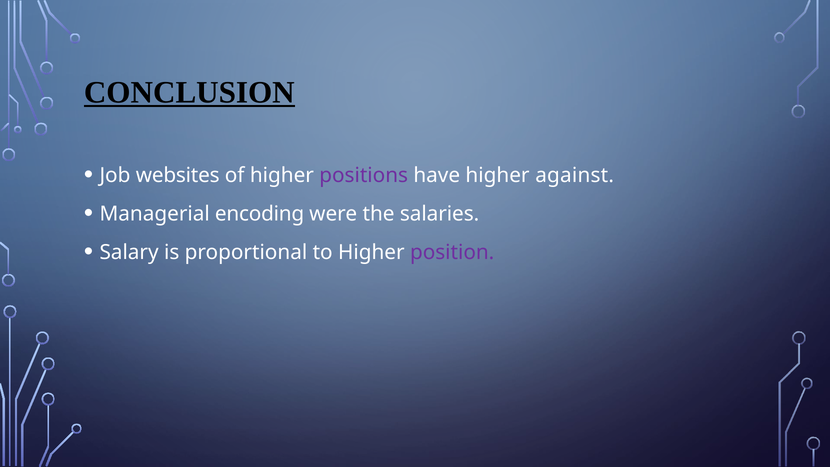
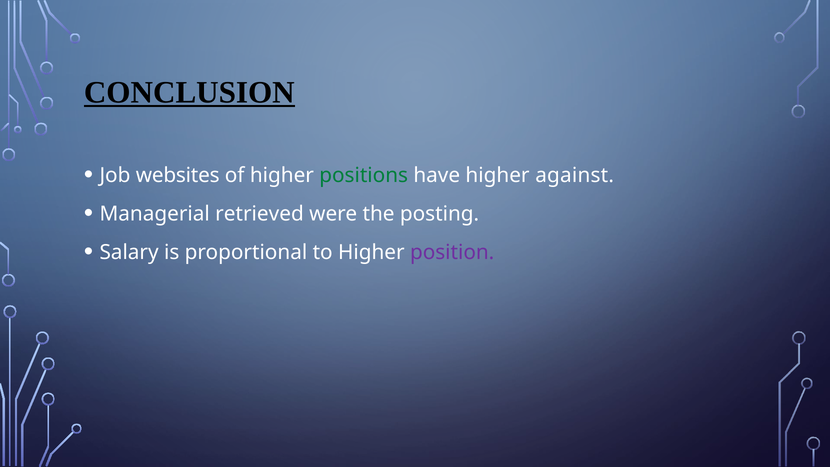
positions colour: purple -> green
encoding: encoding -> retrieved
salaries: salaries -> posting
